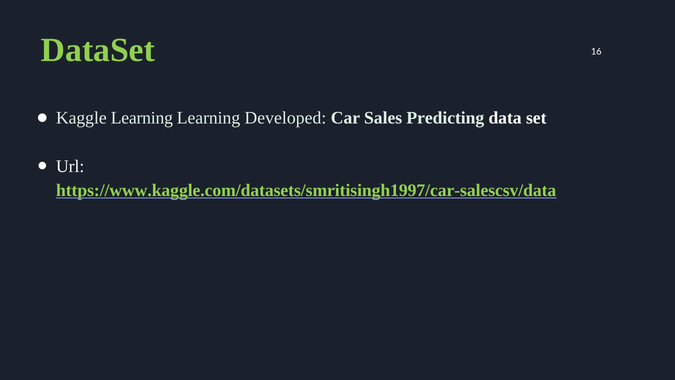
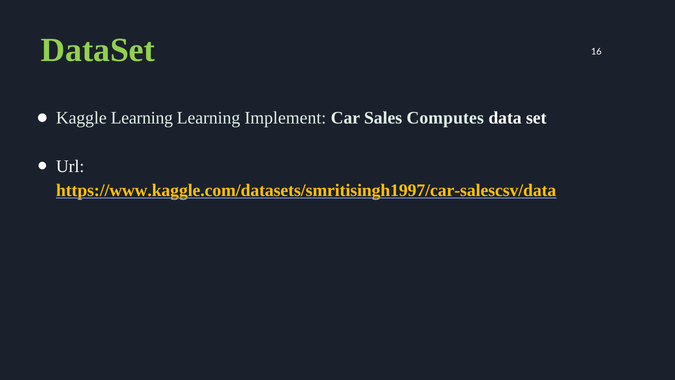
Developed: Developed -> Implement
Predicting: Predicting -> Computes
https://www.kaggle.com/datasets/smritisingh1997/car-salescsv/data colour: light green -> yellow
